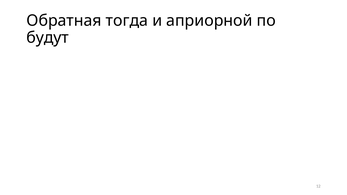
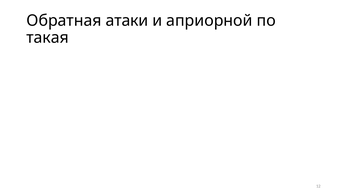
тогда: тогда -> атаки
будут: будут -> такая
